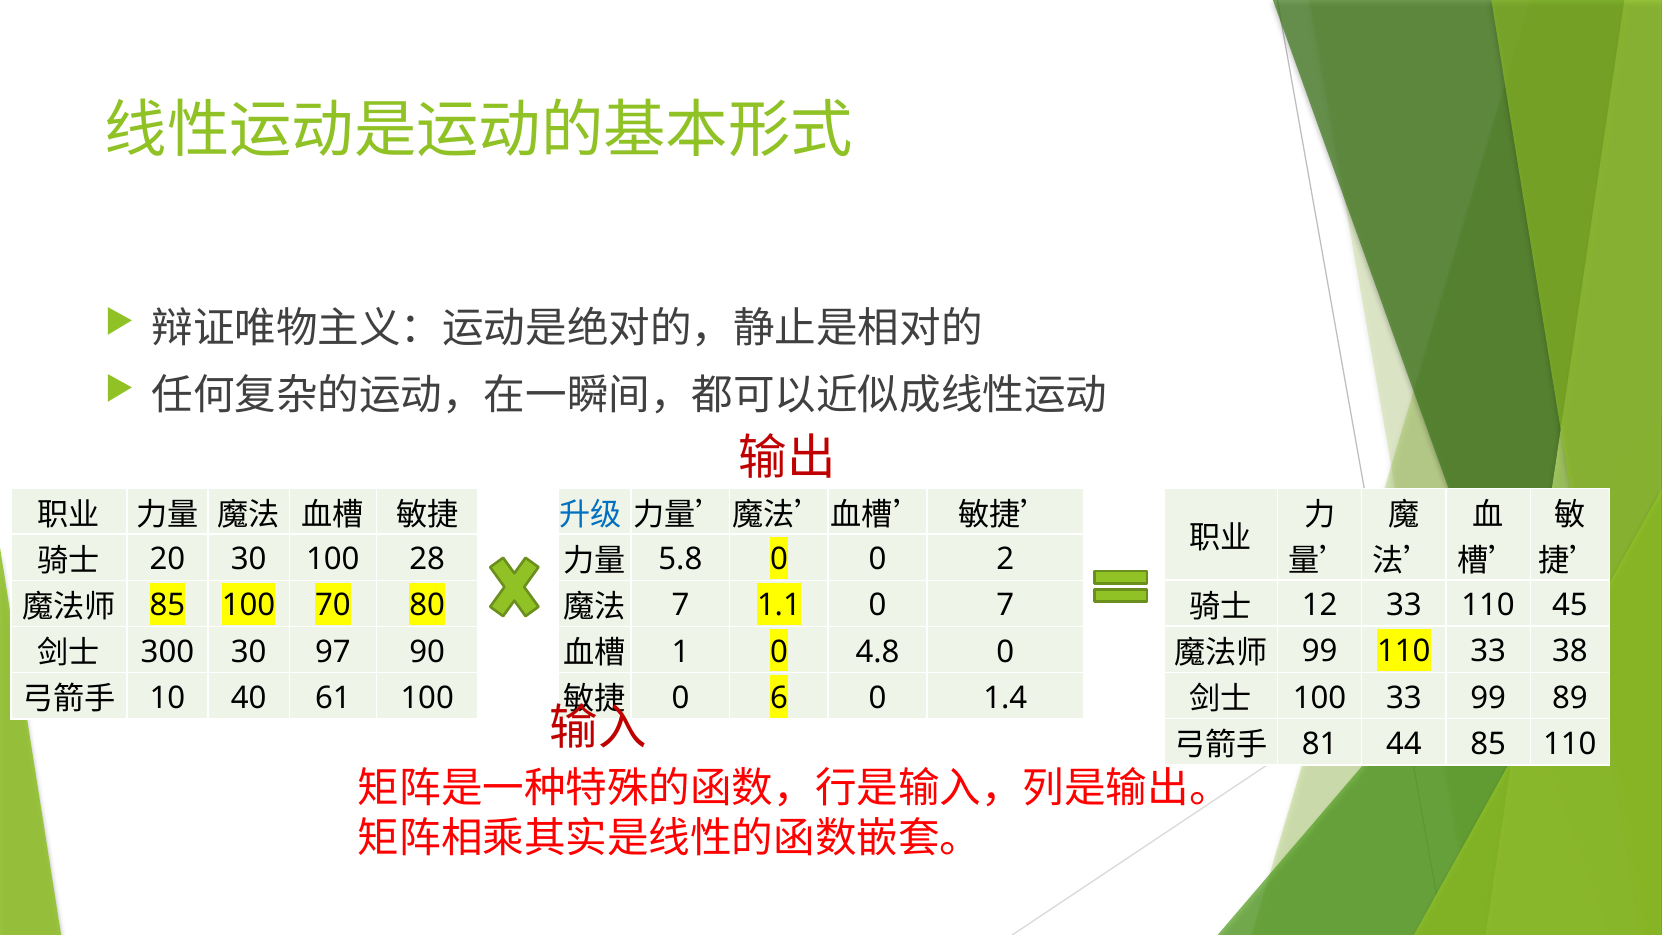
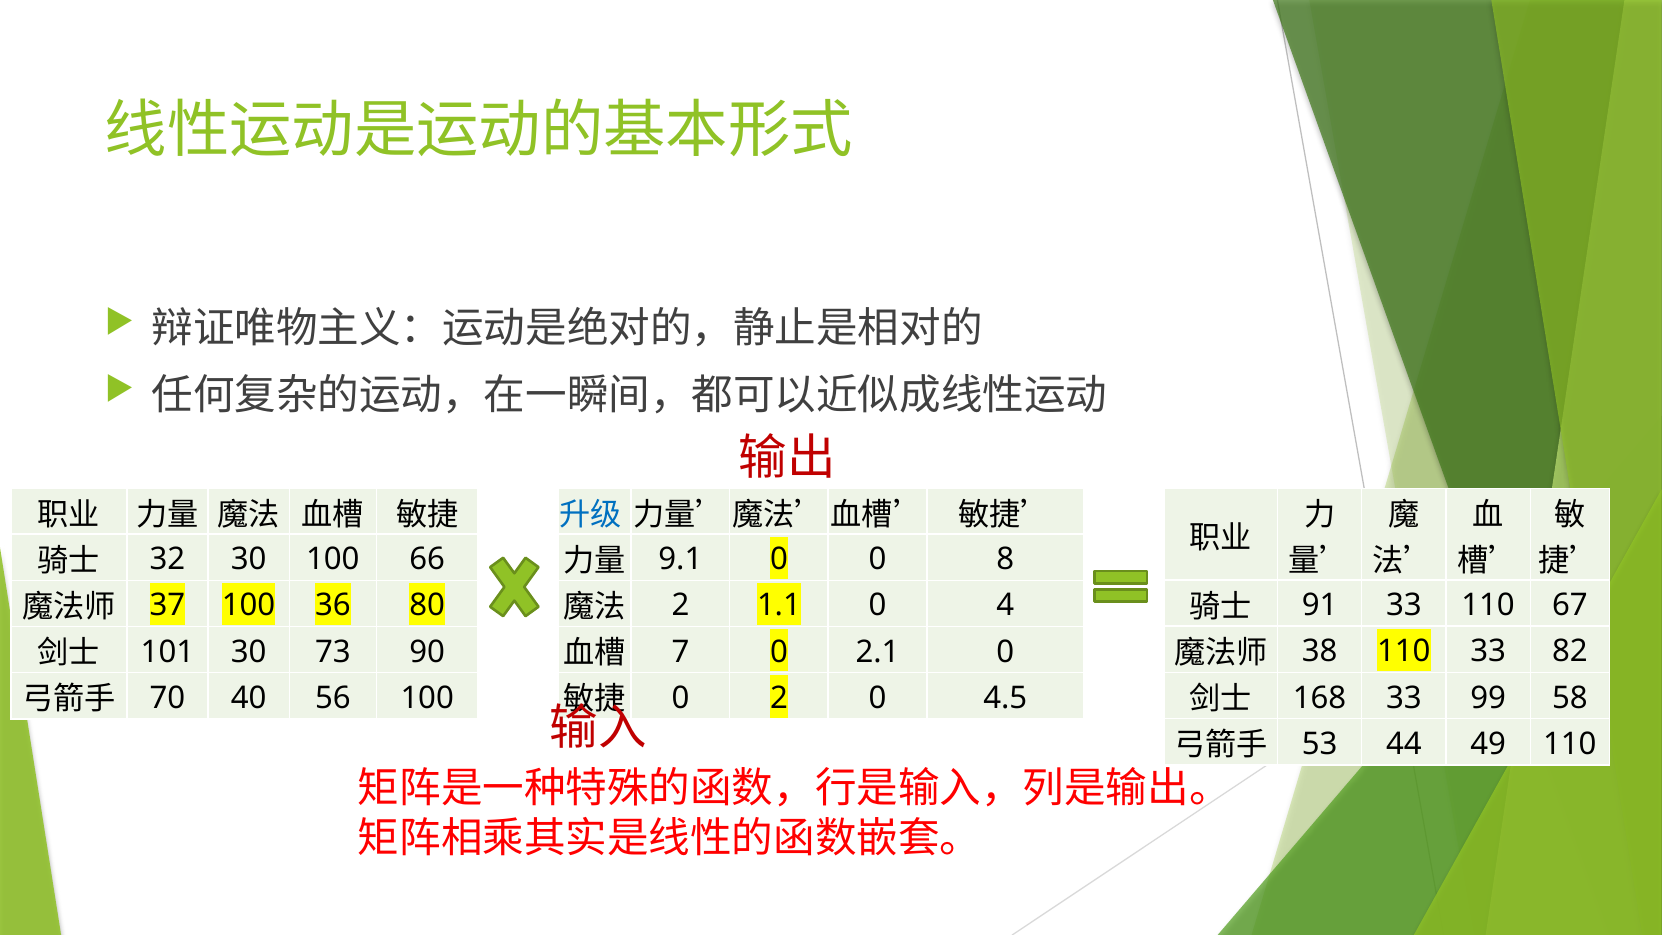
20: 20 -> 32
28: 28 -> 66
5.8: 5.8 -> 9.1
2: 2 -> 8
12: 12 -> 91
45: 45 -> 67
85 at (167, 606): 85 -> 37
70: 70 -> 36
7 at (680, 606): 7 -> 2
0 7: 7 -> 4
99 at (1320, 651): 99 -> 38
38: 38 -> 82
300: 300 -> 101
97: 97 -> 73
1: 1 -> 7
4.8: 4.8 -> 2.1
100 at (1320, 698): 100 -> 168
89: 89 -> 58
10: 10 -> 70
61: 61 -> 56
0 6: 6 -> 2
1.4: 1.4 -> 4.5
81: 81 -> 53
44 85: 85 -> 49
